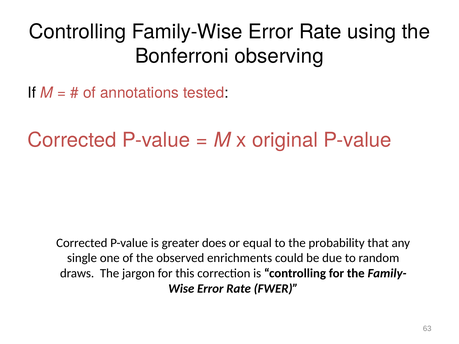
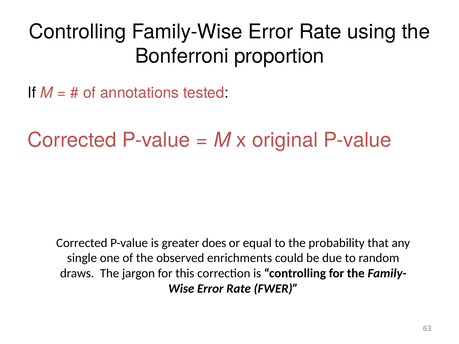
observing: observing -> proportion
